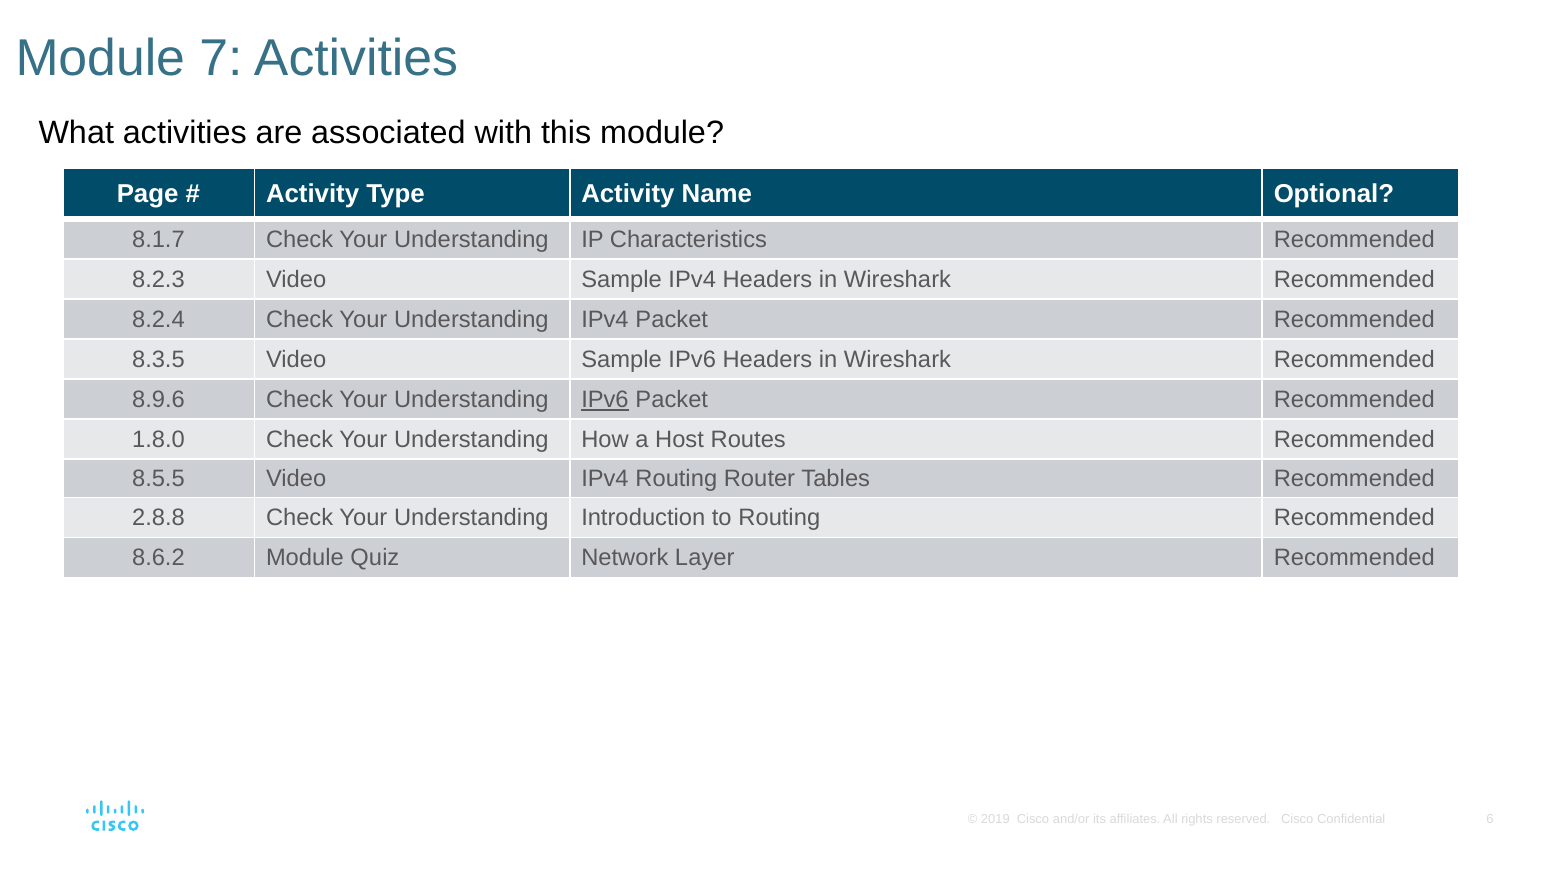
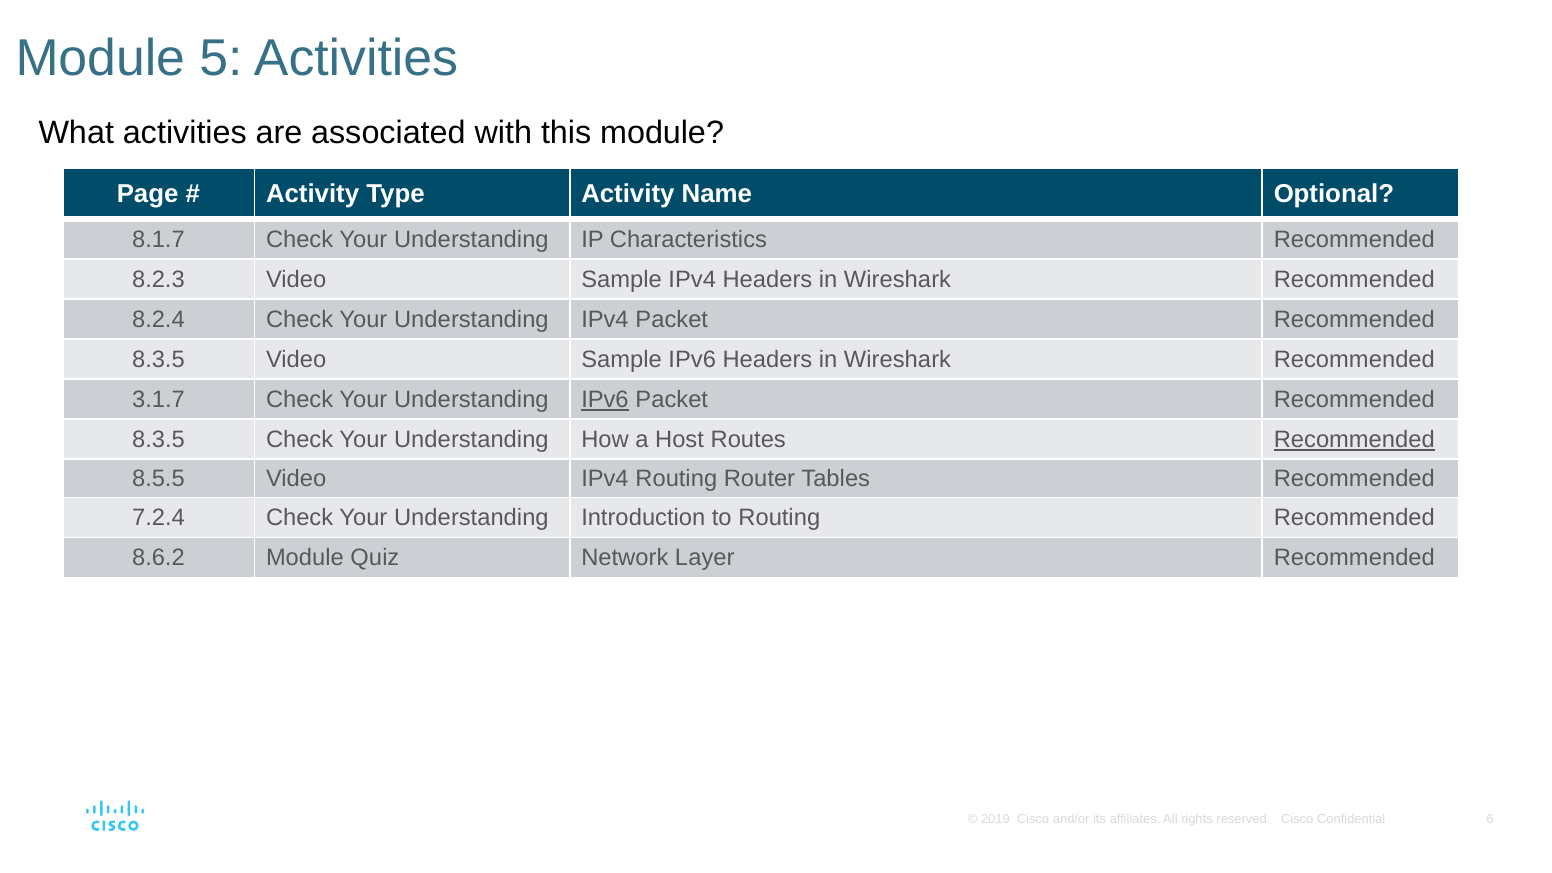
7: 7 -> 5
8.9.6: 8.9.6 -> 3.1.7
1.8.0 at (159, 440): 1.8.0 -> 8.3.5
Recommended at (1354, 440) underline: none -> present
2.8.8: 2.8.8 -> 7.2.4
